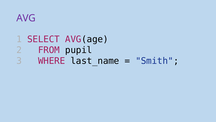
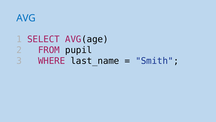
AVG colour: purple -> blue
